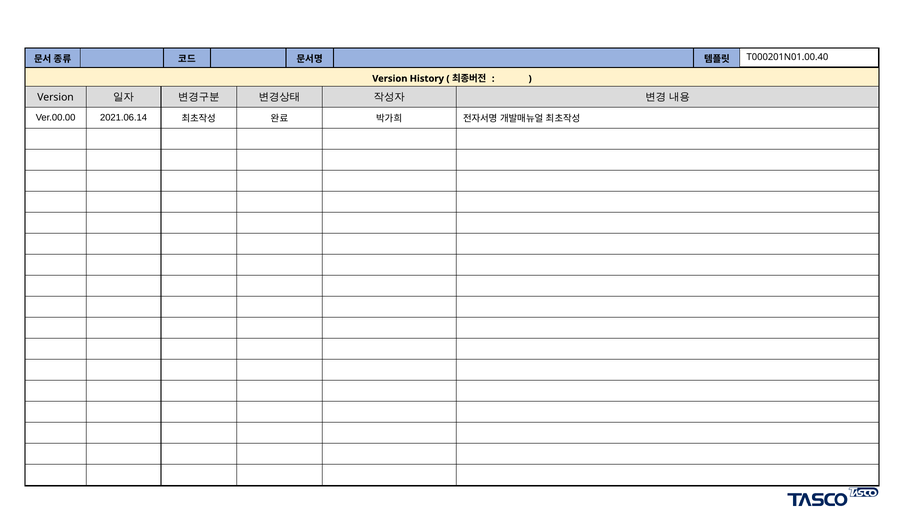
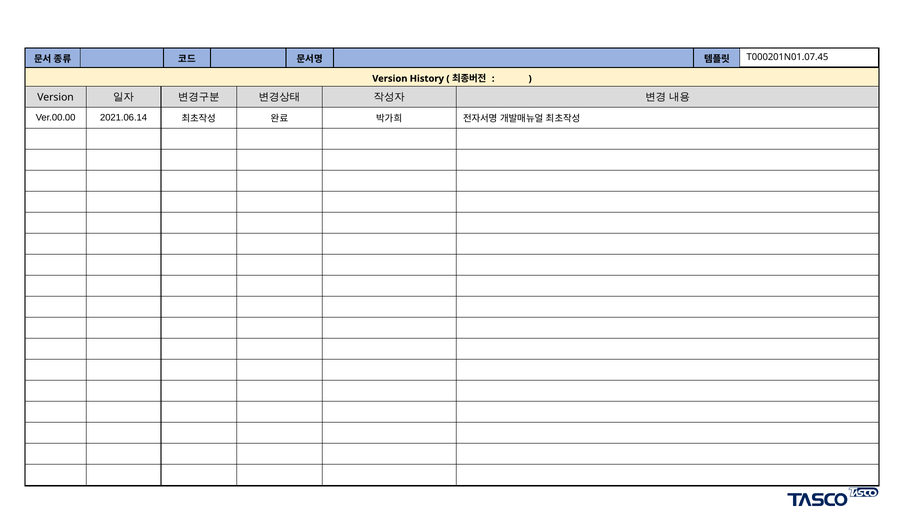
T000201N01.00.40: T000201N01.00.40 -> T000201N01.07.45
